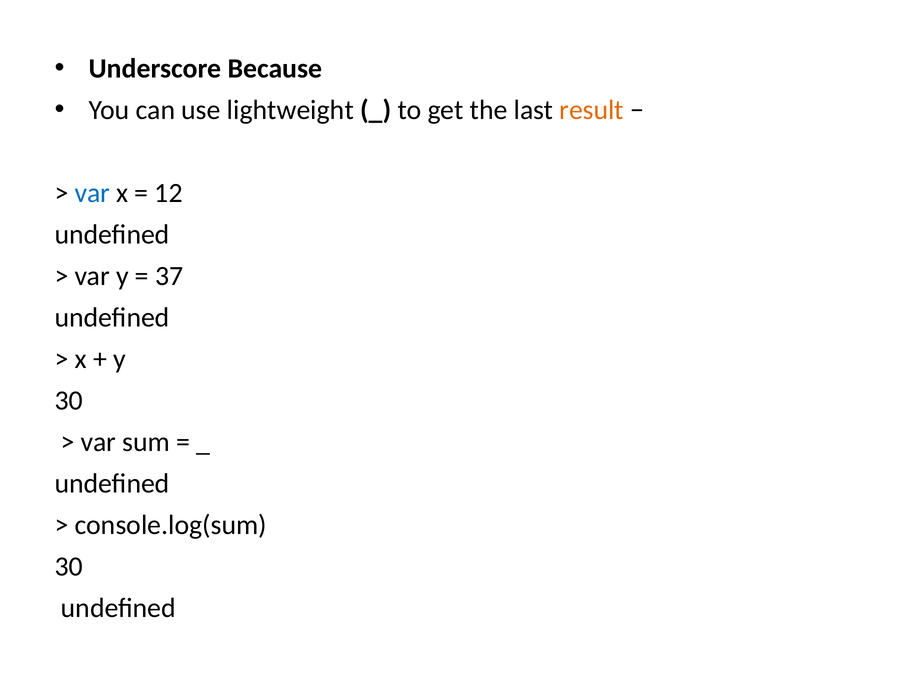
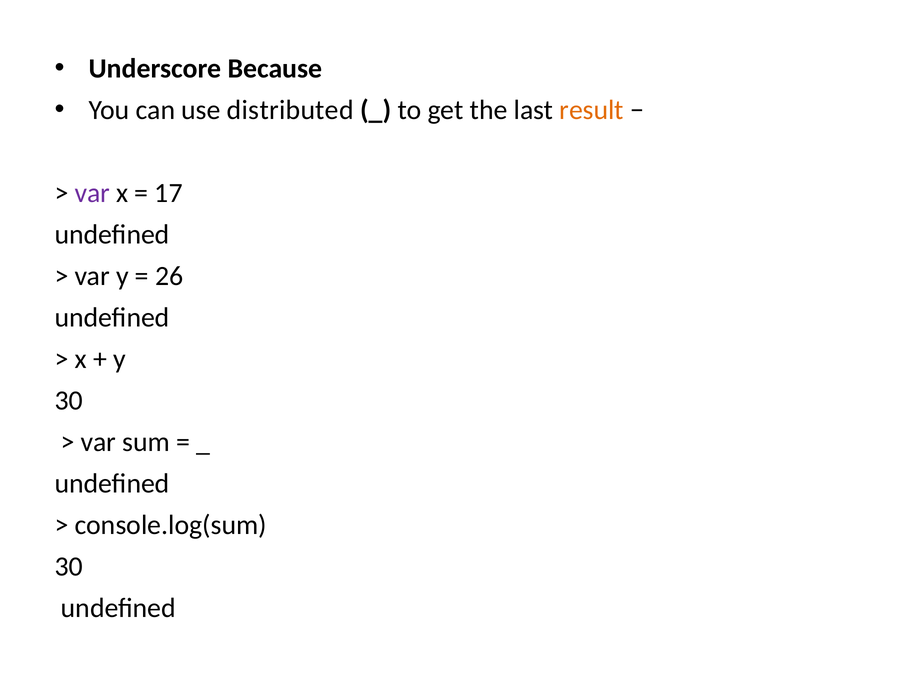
lightweight: lightweight -> distributed
var at (92, 193) colour: blue -> purple
12: 12 -> 17
37: 37 -> 26
